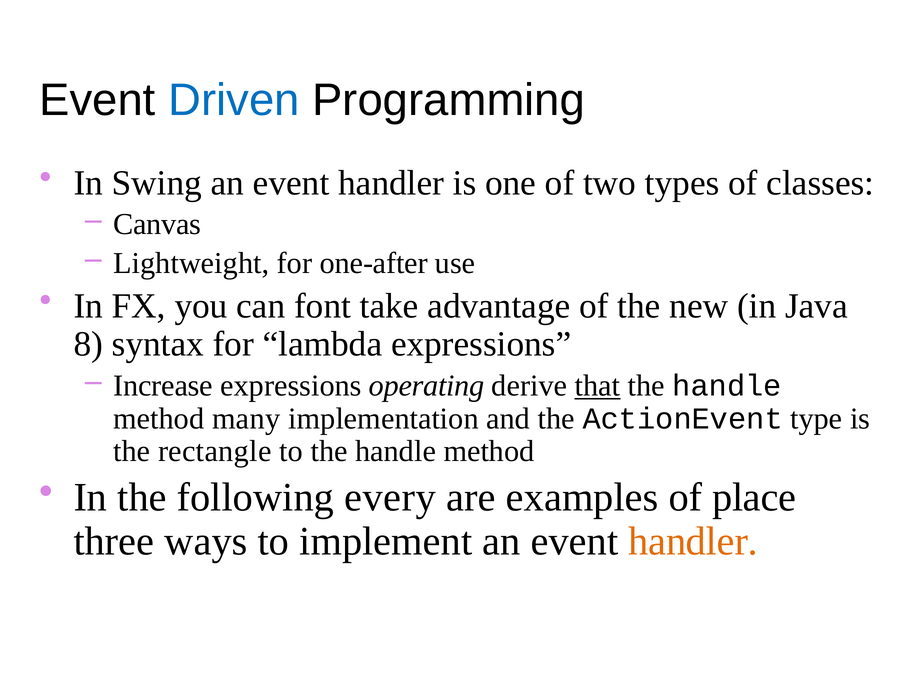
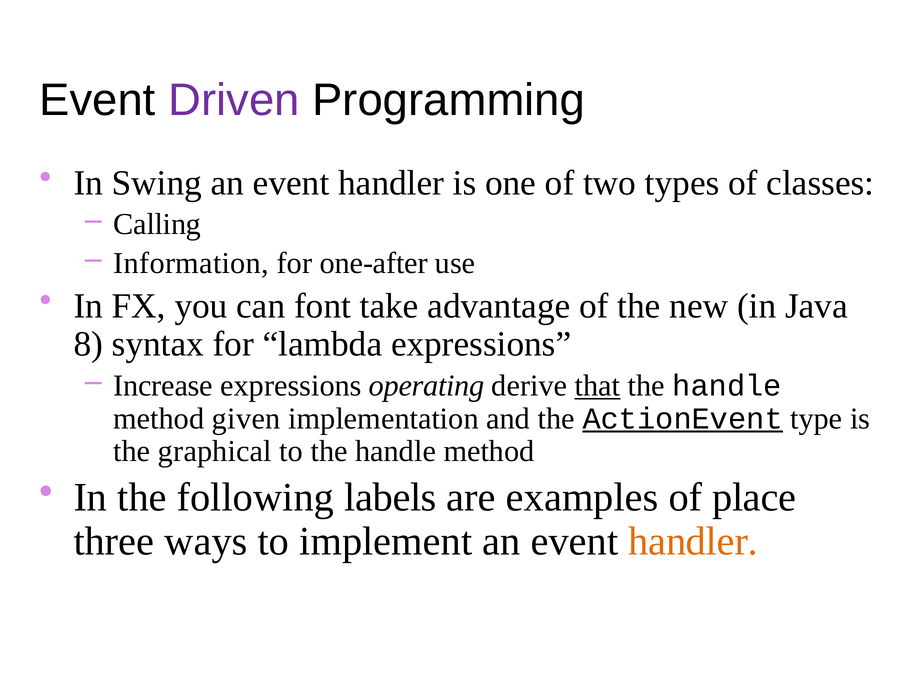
Driven colour: blue -> purple
Canvas: Canvas -> Calling
Lightweight: Lightweight -> Information
many: many -> given
ActionEvent underline: none -> present
rectangle: rectangle -> graphical
every: every -> labels
